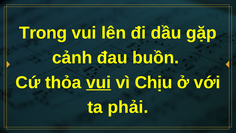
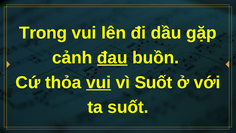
đau underline: none -> present
vì Chịu: Chịu -> Suốt
ta phải: phải -> suốt
